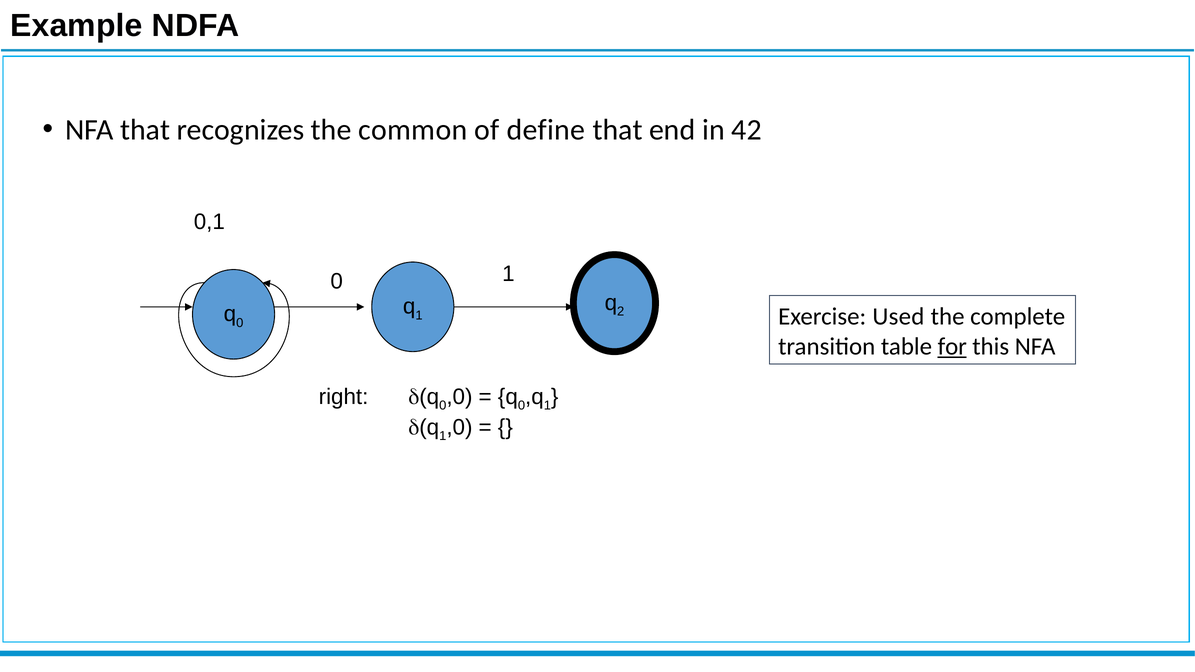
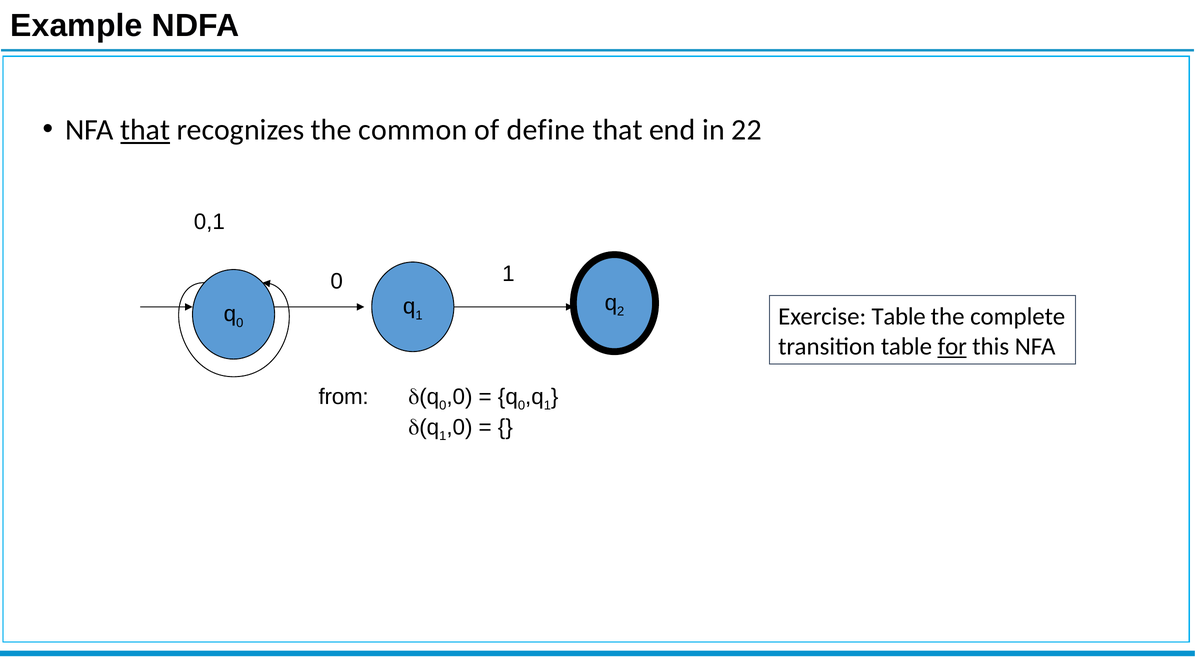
that at (145, 130) underline: none -> present
42: 42 -> 22
Exercise Used: Used -> Table
right: right -> from
